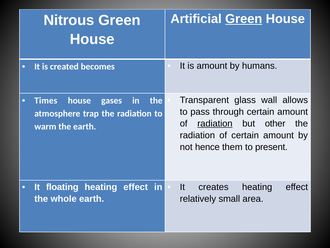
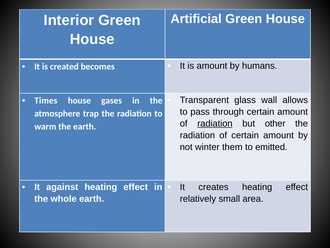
Green at (244, 19) underline: present -> none
Nitrous: Nitrous -> Interior
hence: hence -> winter
present: present -> emitted
floating: floating -> against
